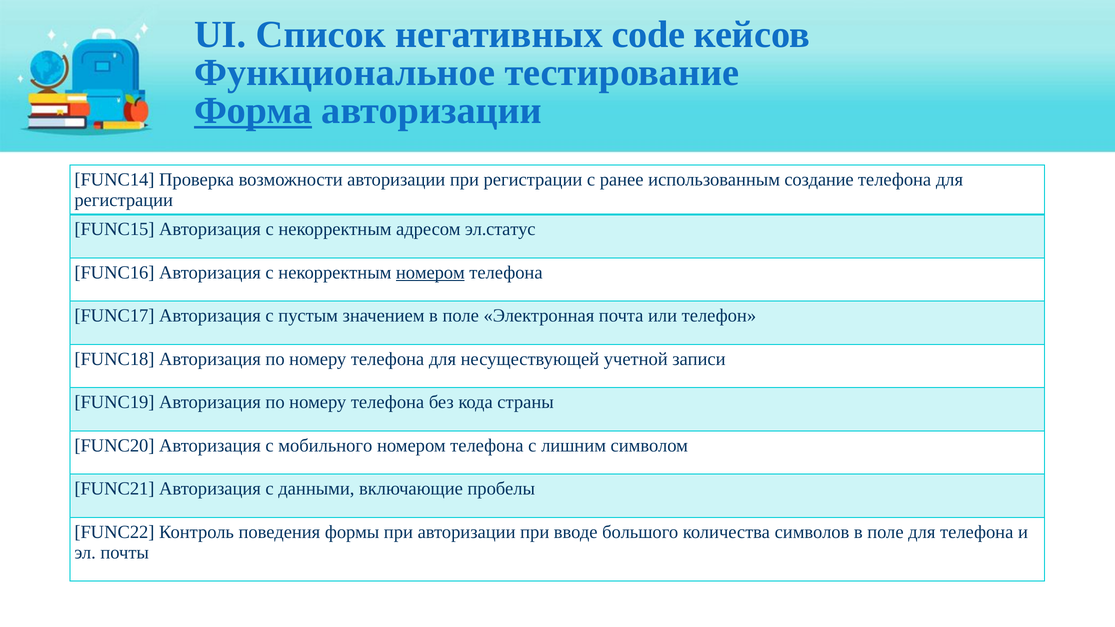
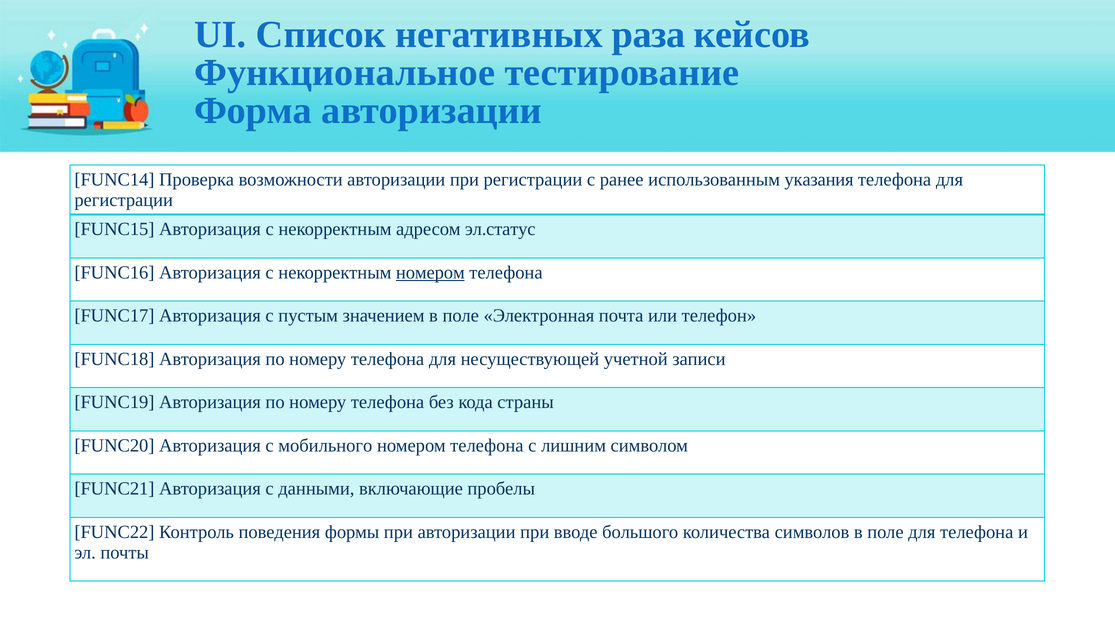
code: code -> раза
Форма underline: present -> none
создание: создание -> указания
